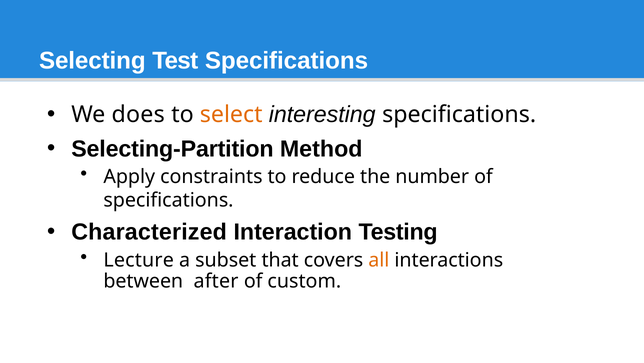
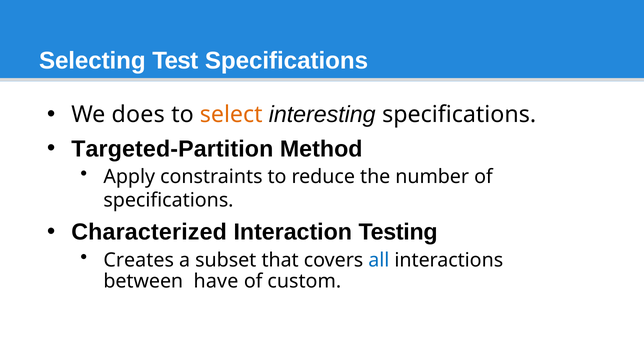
Selecting-Partition: Selecting-Partition -> Targeted-Partition
Lecture: Lecture -> Creates
all colour: orange -> blue
after: after -> have
